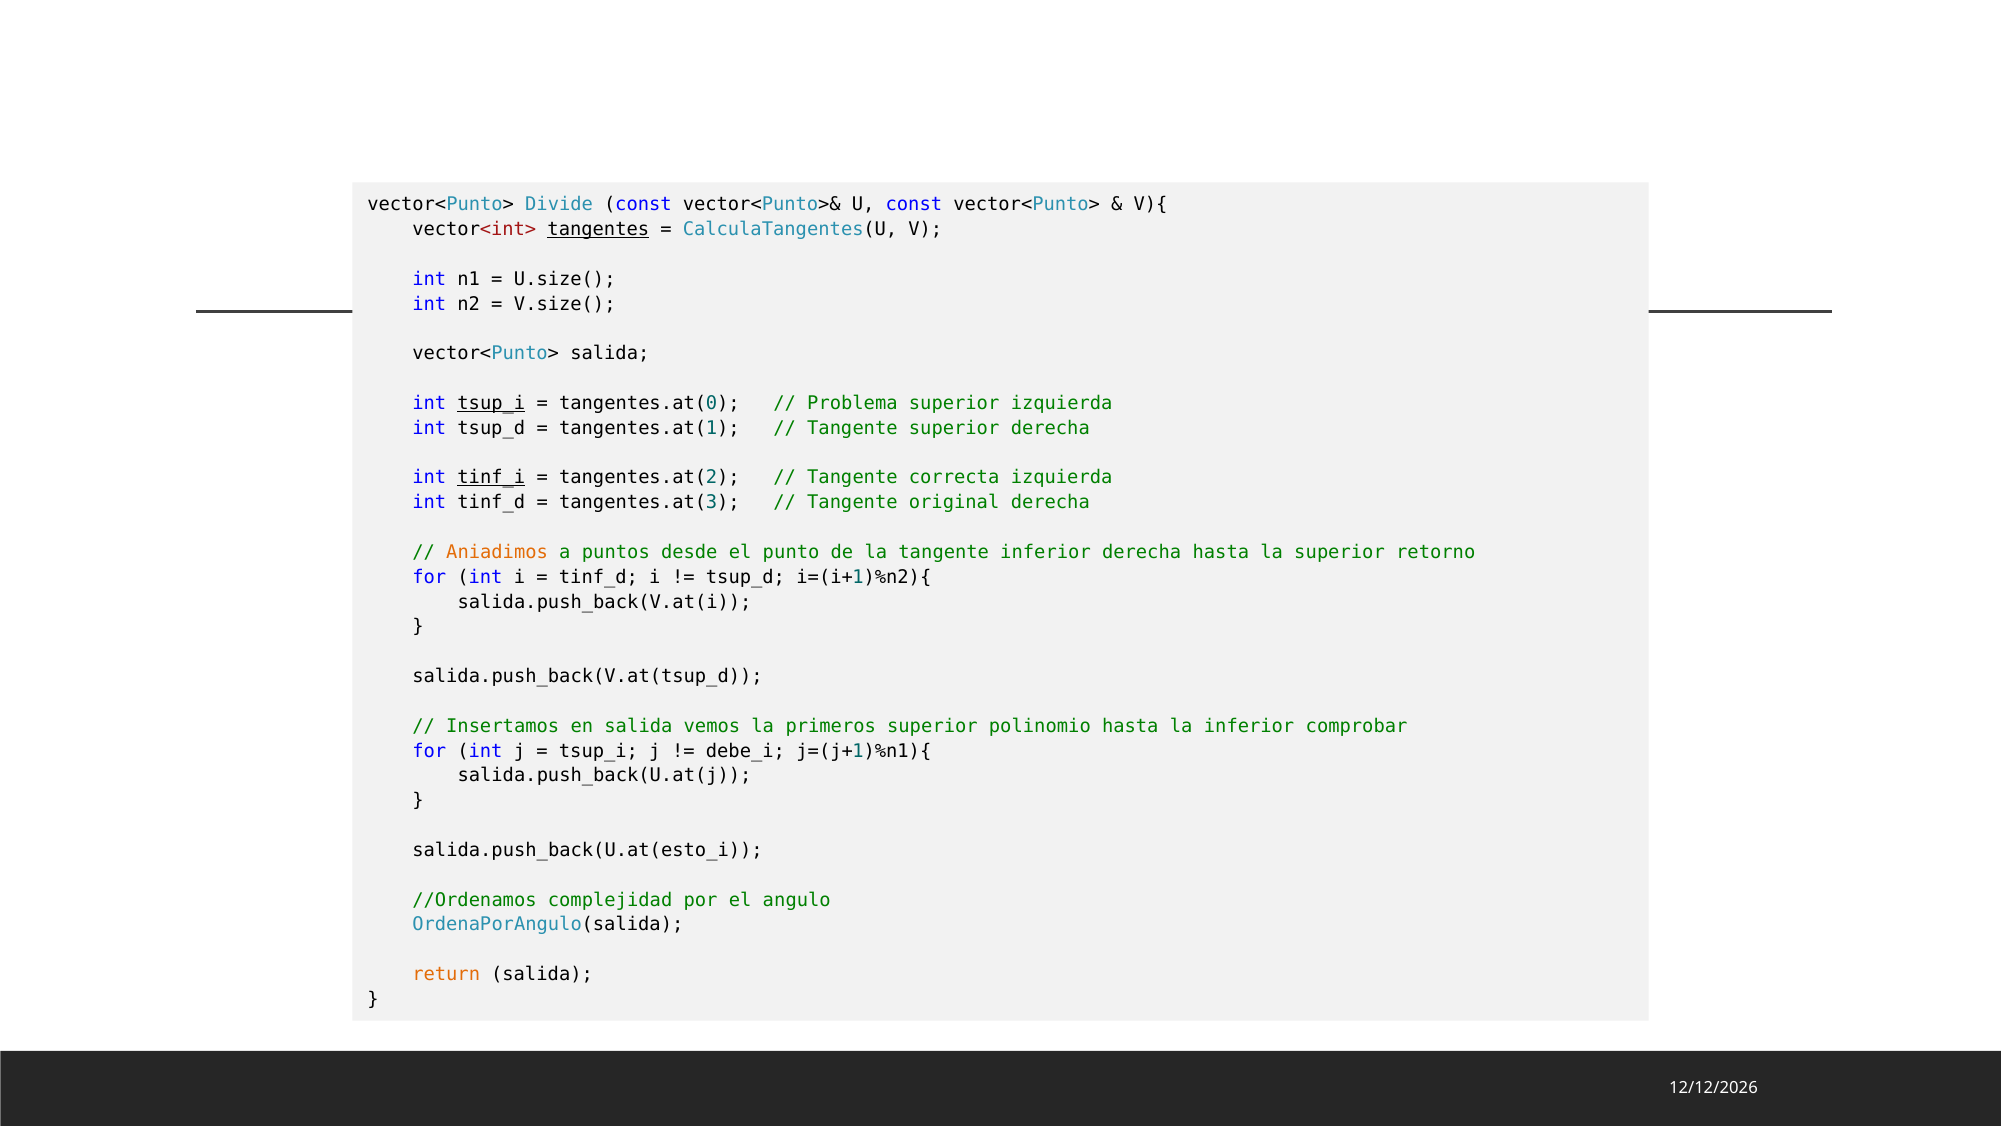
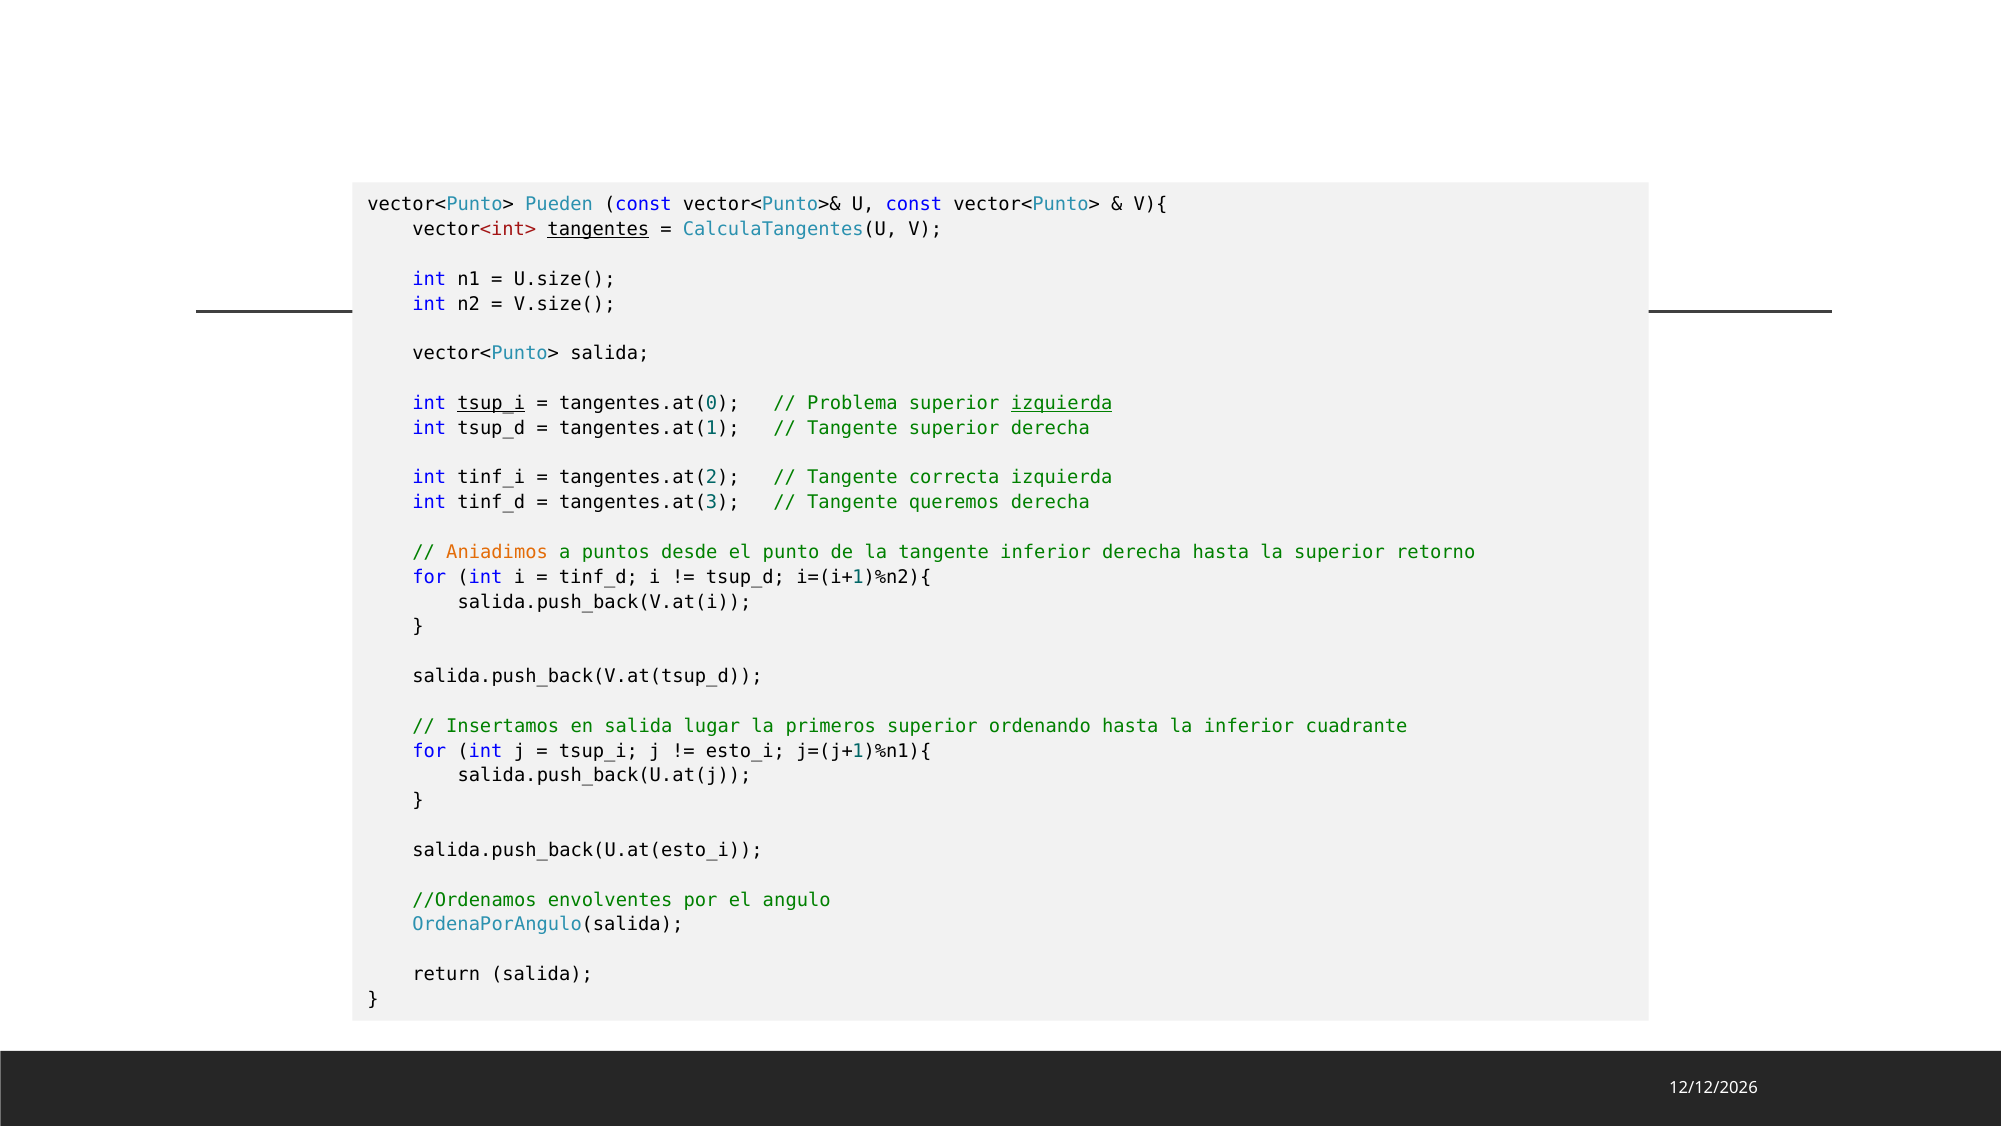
Divide: Divide -> Pueden
izquierda at (1062, 403) underline: none -> present
tinf_i underline: present -> none
original: original -> queremos
vemos: vemos -> lugar
polinomio: polinomio -> ordenando
comprobar: comprobar -> cuadrante
debe_i: debe_i -> esto_i
complejidad: complejidad -> envolventes
return colour: orange -> black
